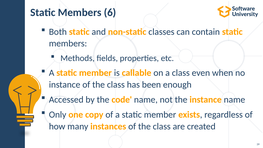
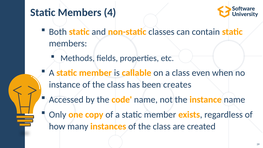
6: 6 -> 4
enough: enough -> creates
